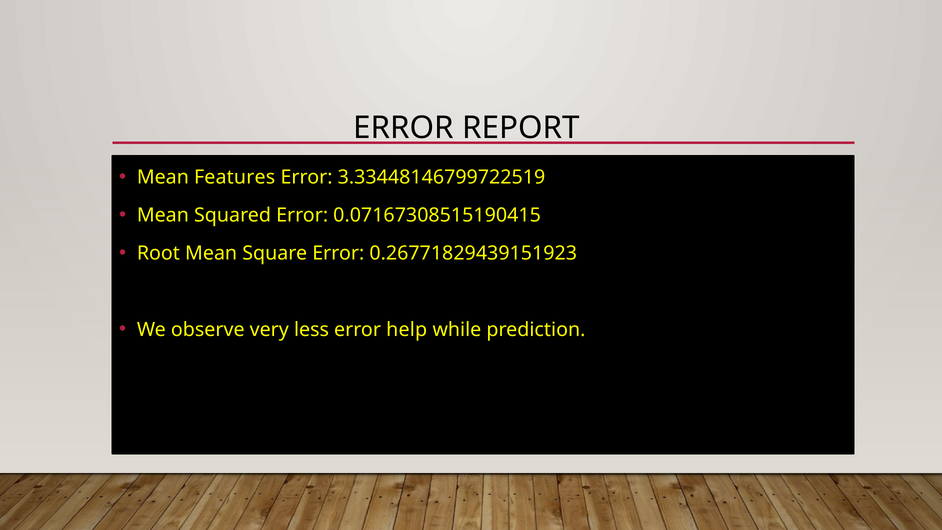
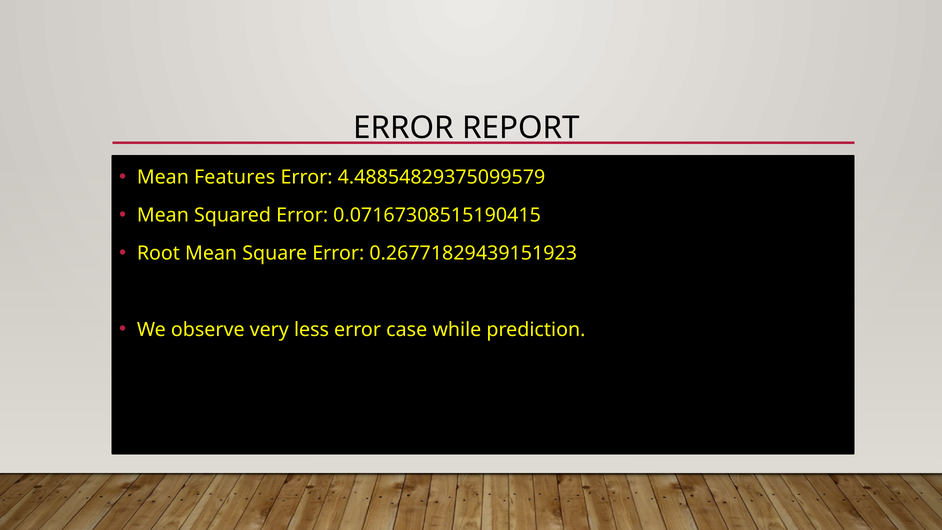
3.33448146799722519: 3.33448146799722519 -> 4.48854829375099579
help: help -> case
